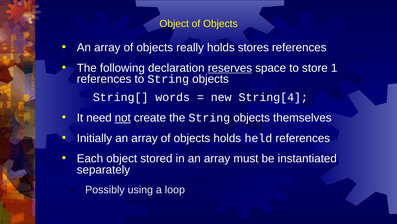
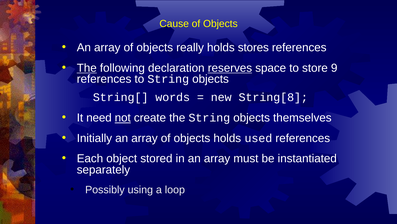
Object at (174, 24): Object -> Cause
The at (87, 68) underline: none -> present
1: 1 -> 9
String[4: String[4 -> String[8
held: held -> used
